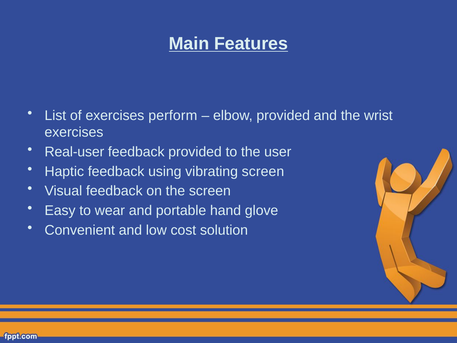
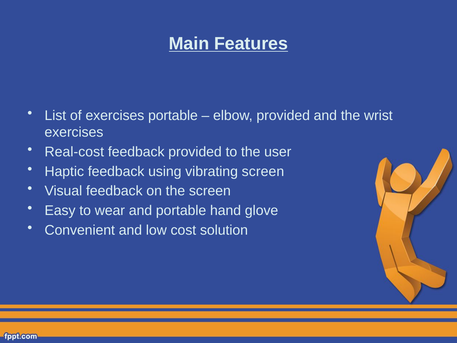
exercises perform: perform -> portable
Real-user: Real-user -> Real-cost
